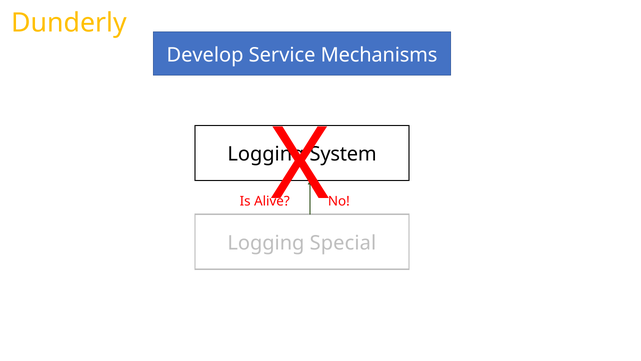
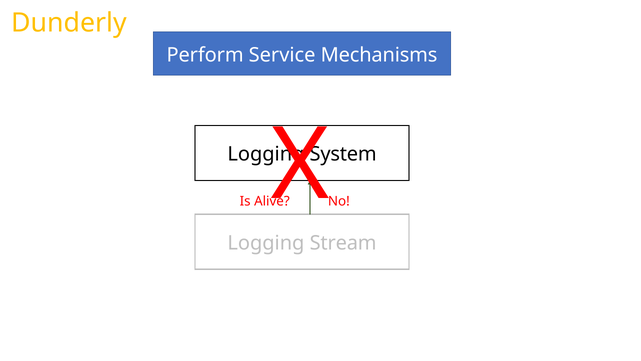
Develop: Develop -> Perform
Special: Special -> Stream
